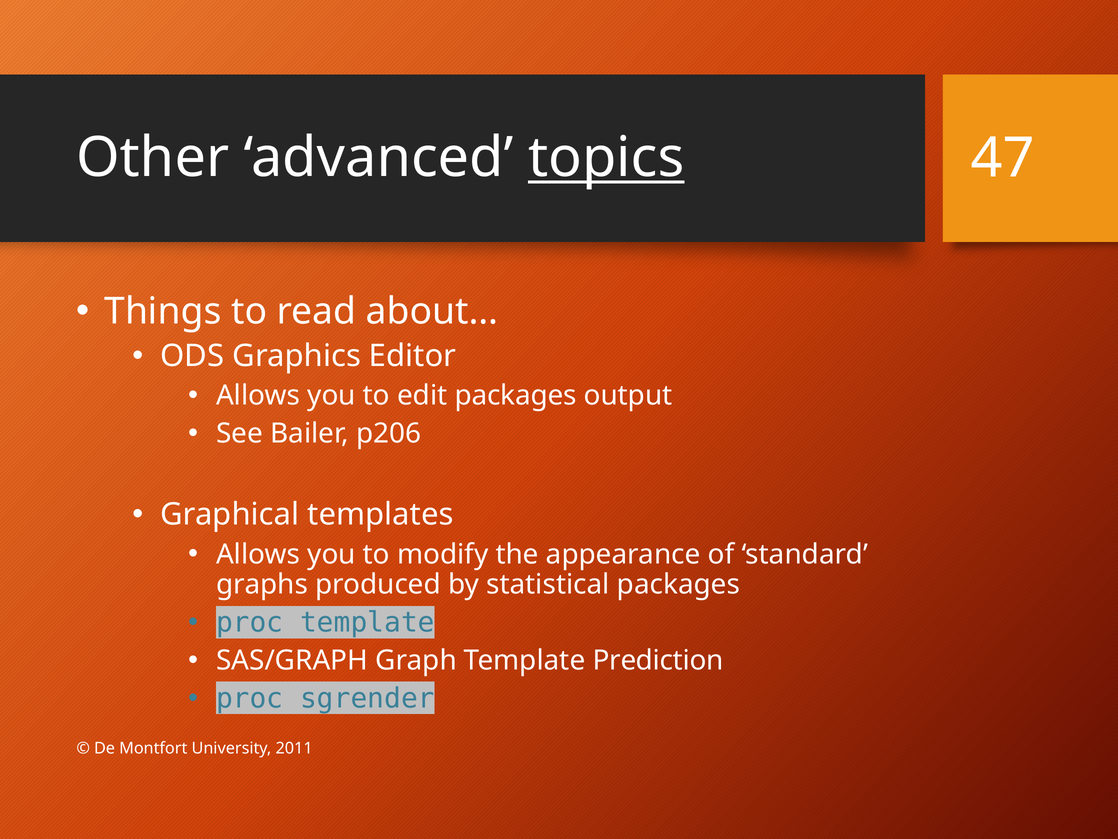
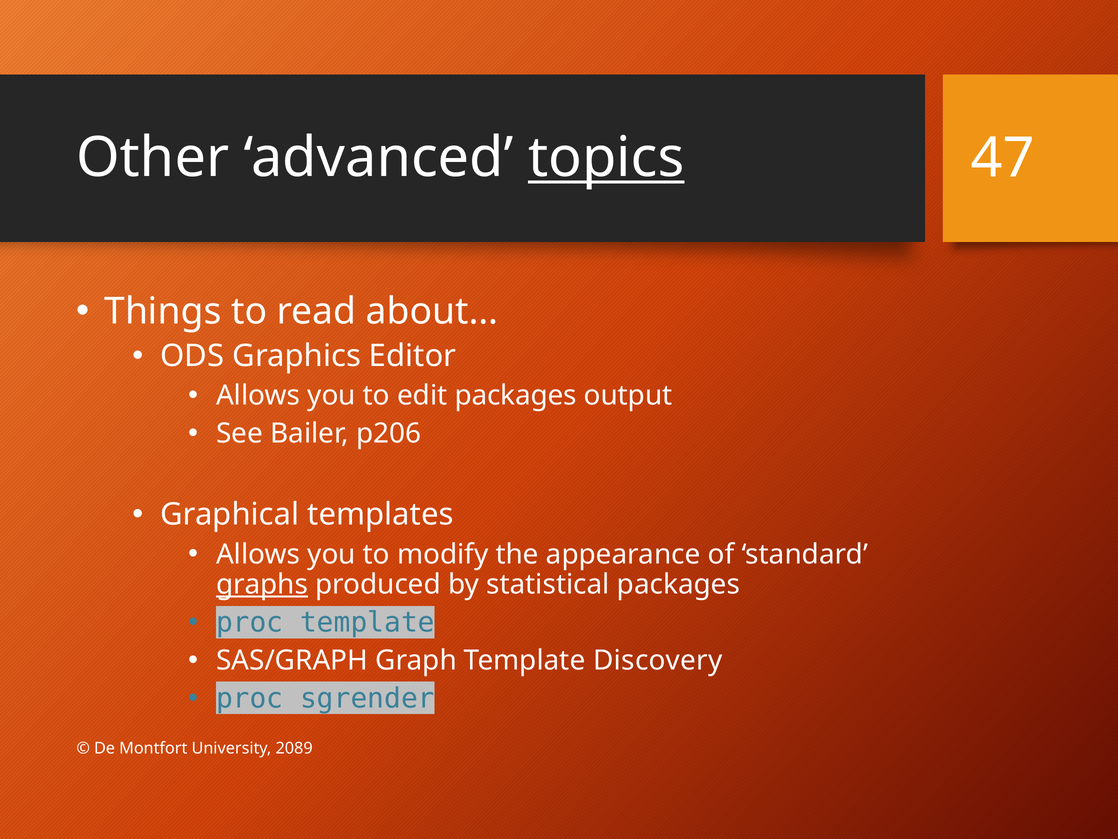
graphs underline: none -> present
Prediction: Prediction -> Discovery
2011: 2011 -> 2089
